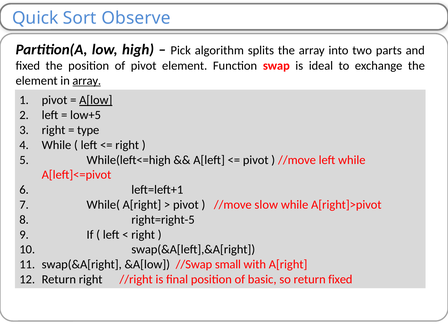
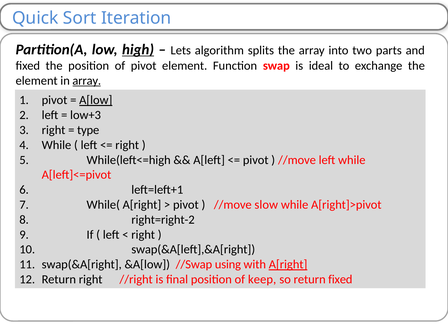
Observe: Observe -> Iteration
high underline: none -> present
Pick: Pick -> Lets
low+5: low+5 -> low+3
right=right-5: right=right-5 -> right=right-2
small: small -> using
A[right at (288, 264) underline: none -> present
basic: basic -> keep
